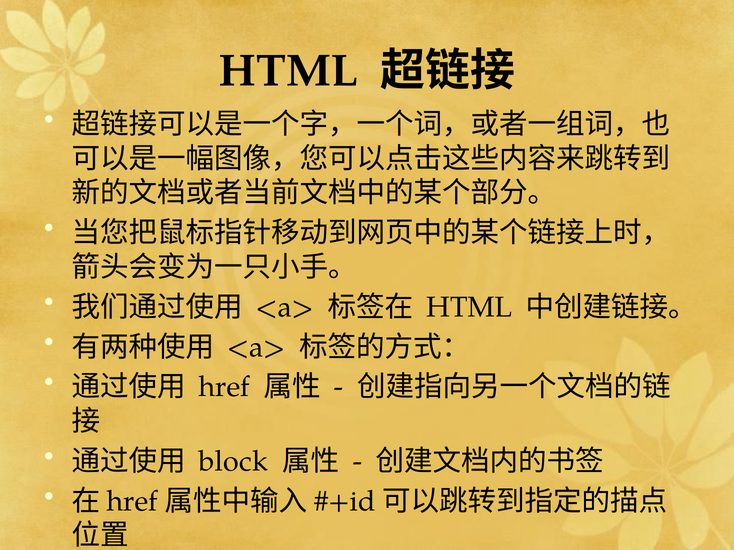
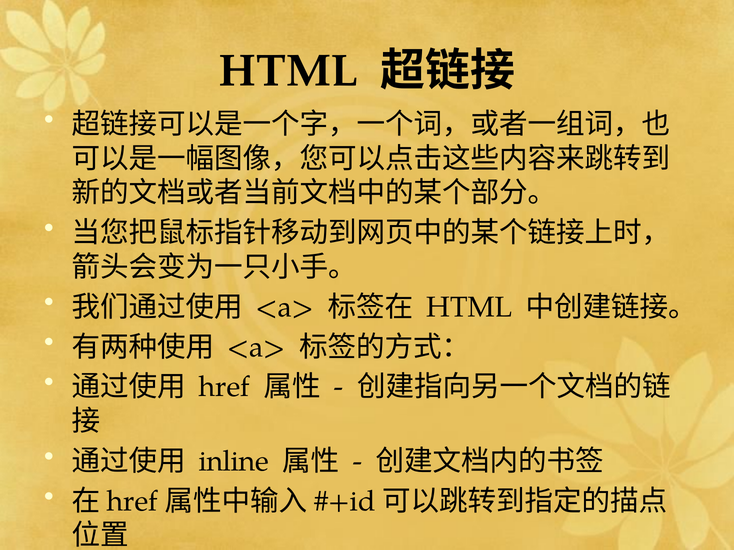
block: block -> inline
